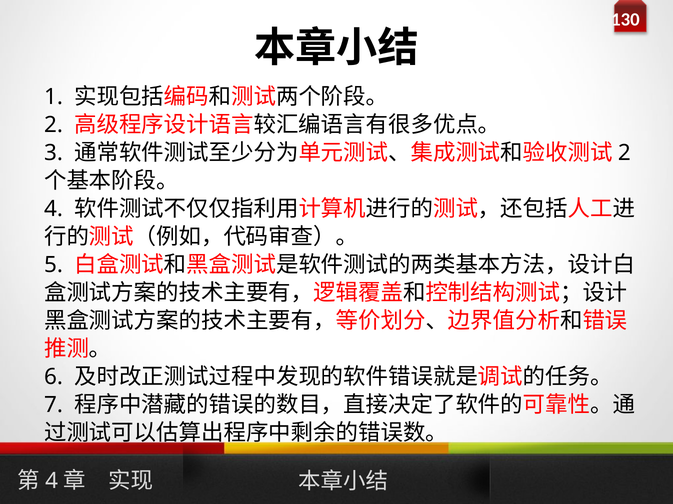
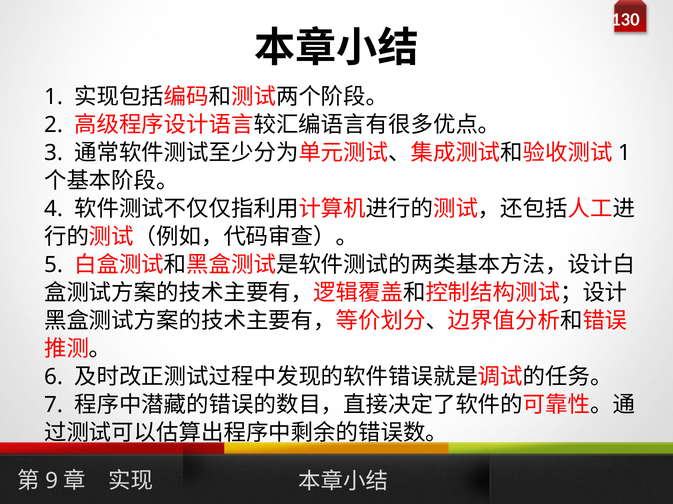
2 at (624, 153): 2 -> 1
4 at (52, 482): 4 -> 9
